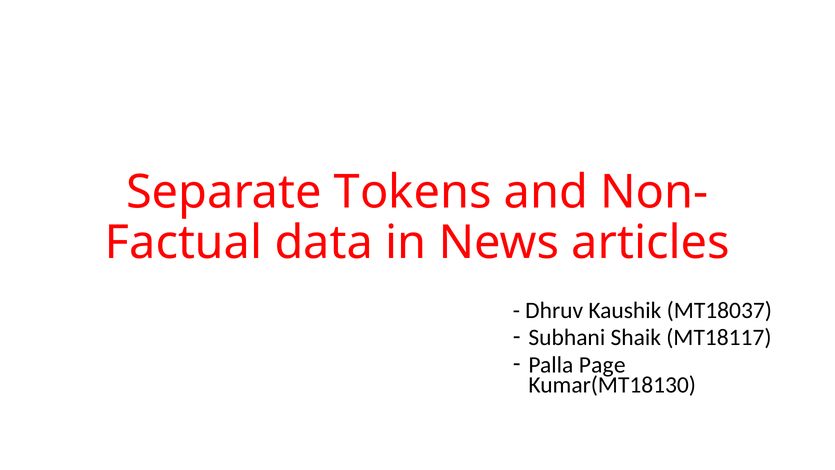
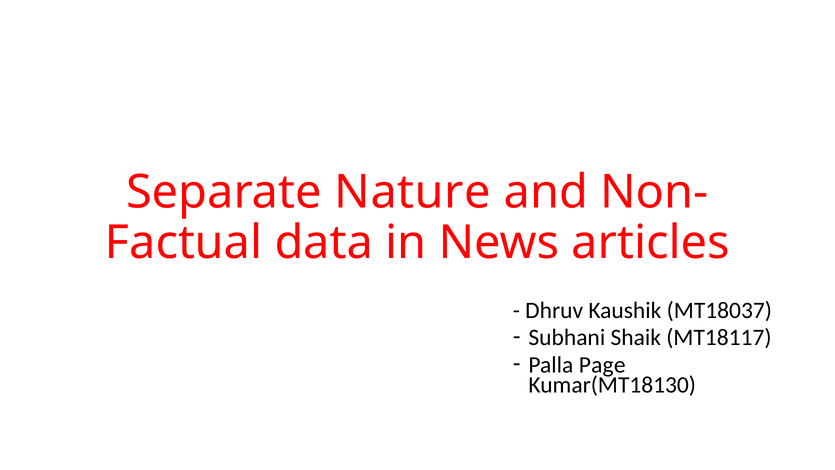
Tokens: Tokens -> Nature
